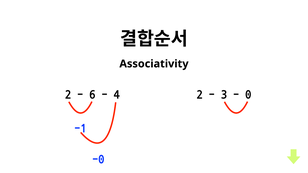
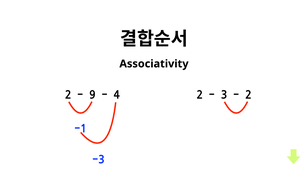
6: 6 -> 9
0 at (248, 94): 0 -> 2
-0: -0 -> -3
